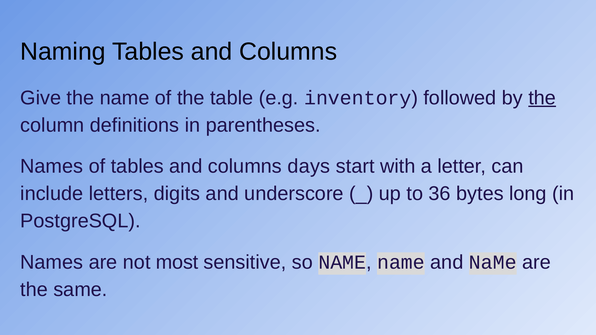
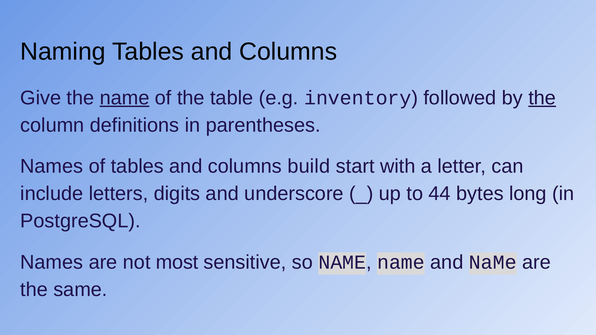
name at (125, 98) underline: none -> present
days: days -> build
36: 36 -> 44
